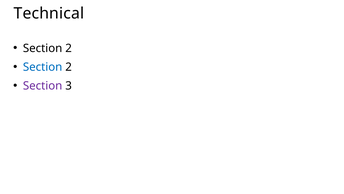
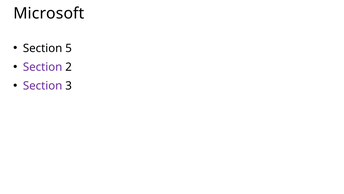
Technical: Technical -> Microsoft
2 at (69, 48): 2 -> 5
Section at (43, 67) colour: blue -> purple
